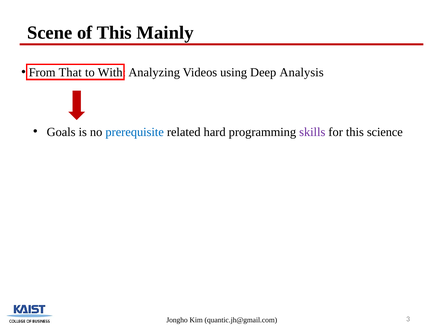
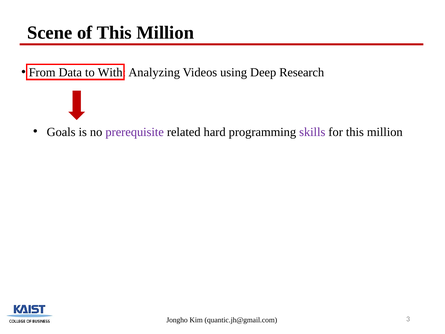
of This Mainly: Mainly -> Million
That: That -> Data
Analysis: Analysis -> Research
prerequisite colour: blue -> purple
for this science: science -> million
